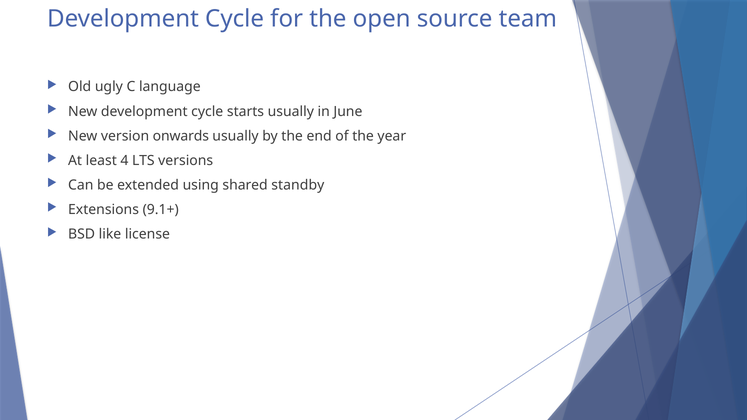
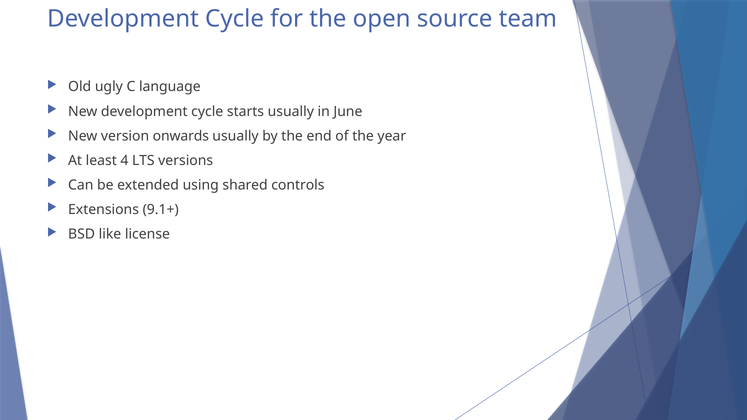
standby: standby -> controls
